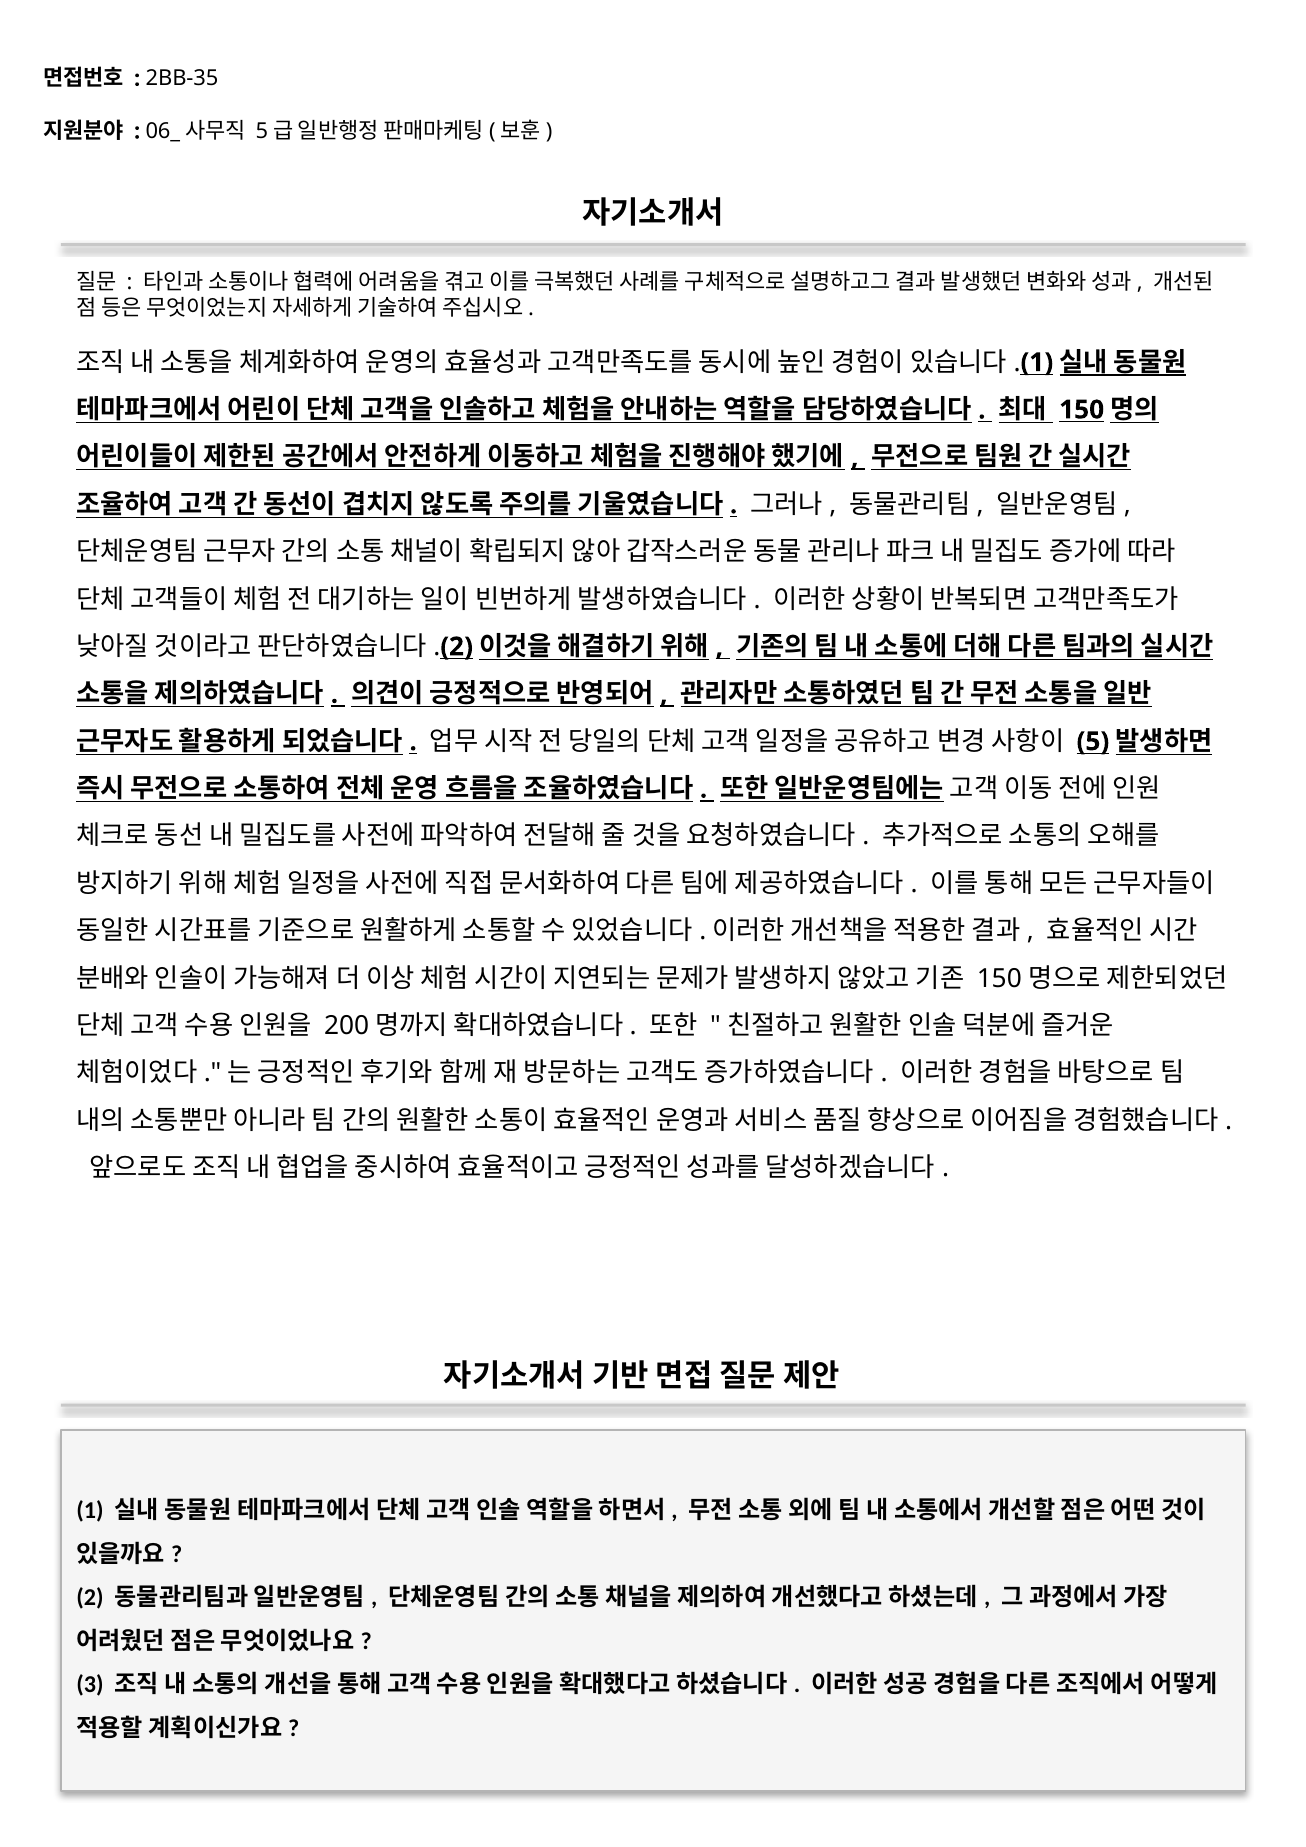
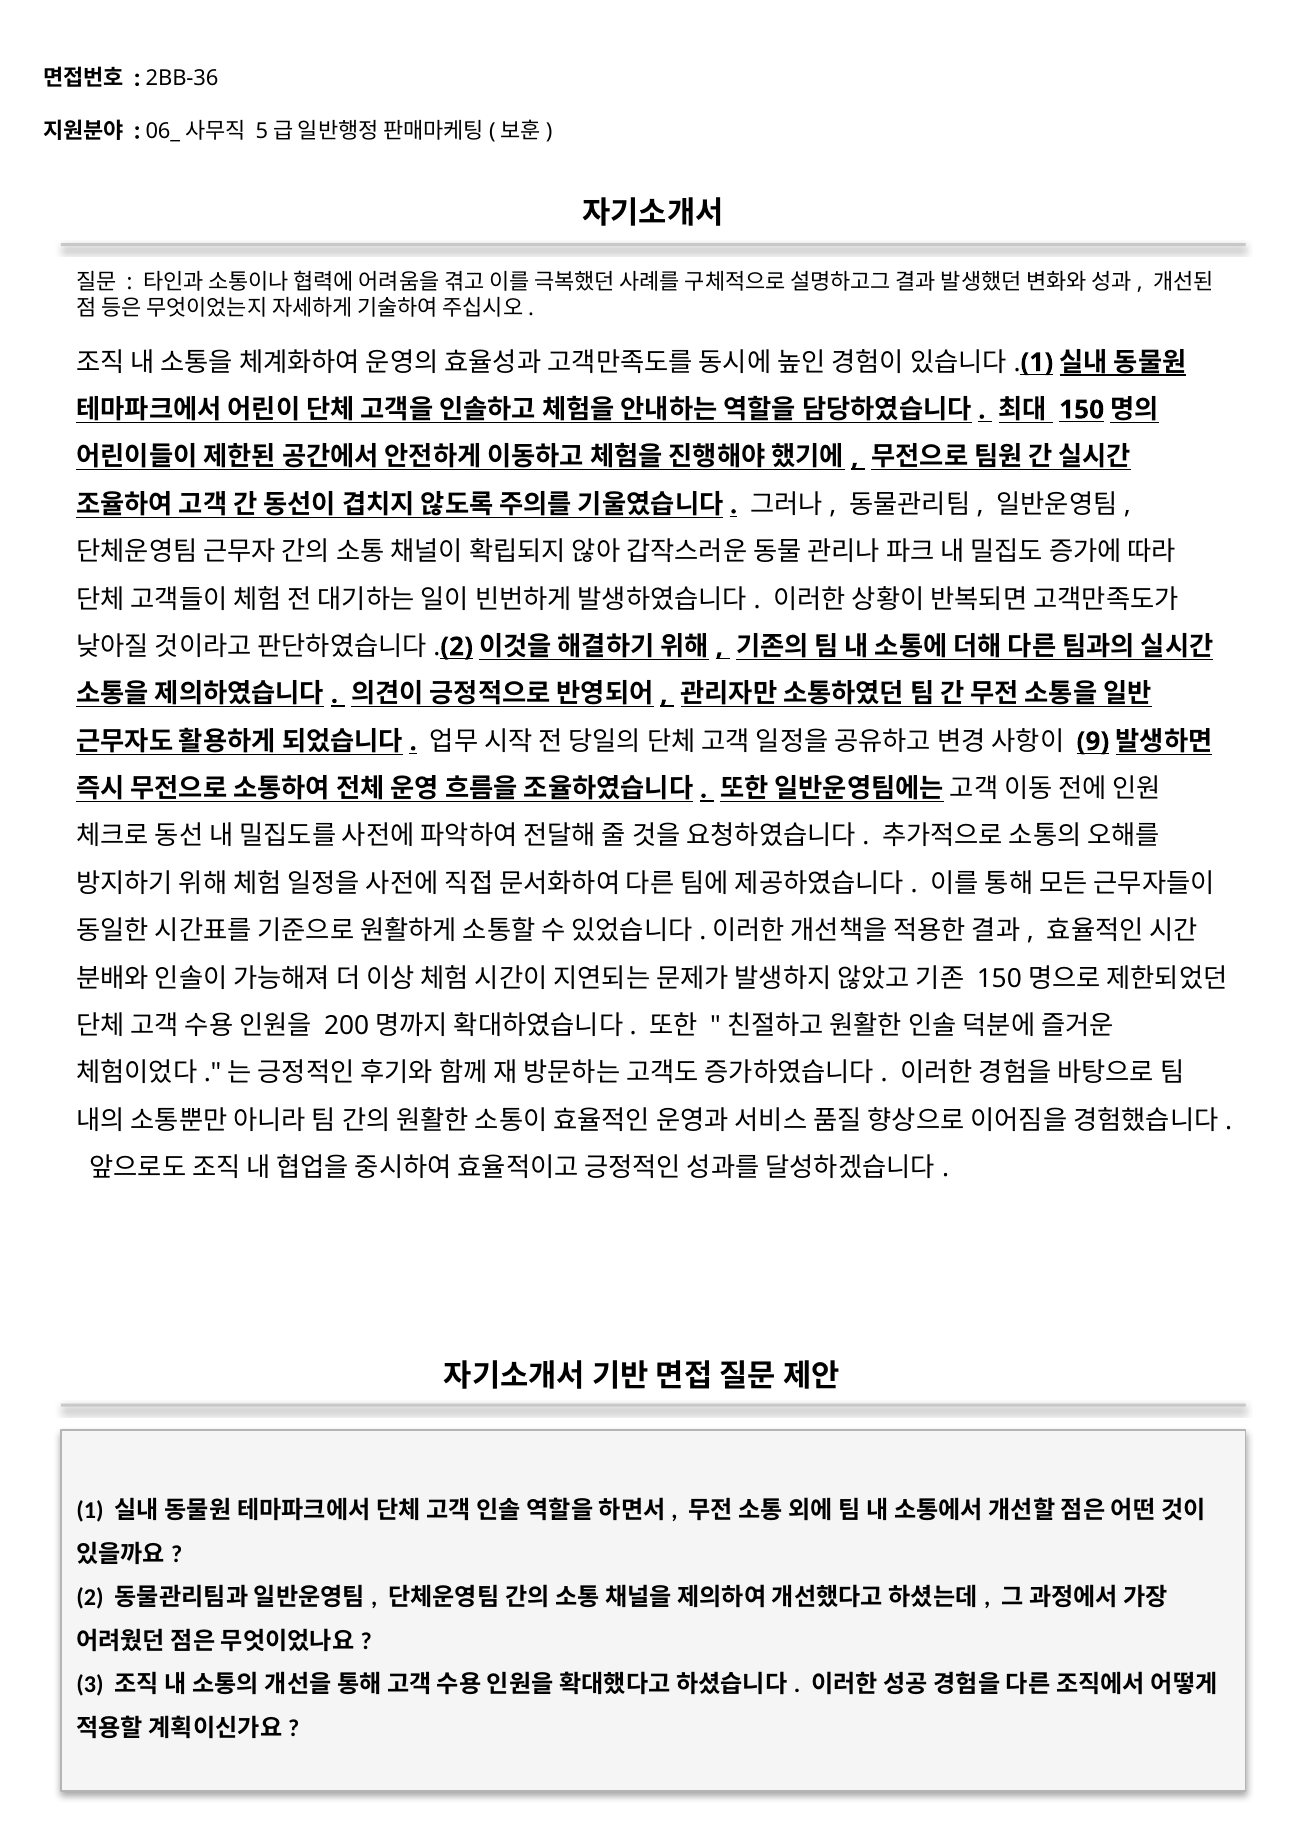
2BB-35: 2BB-35 -> 2BB-36
5: 5 -> 9
